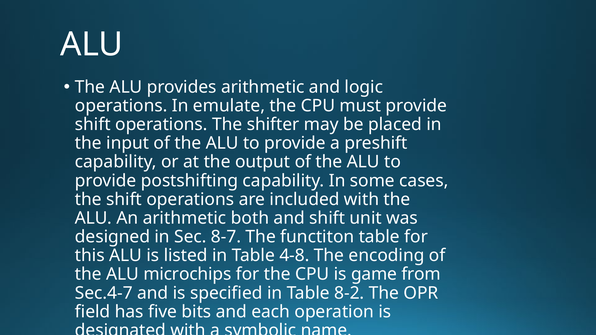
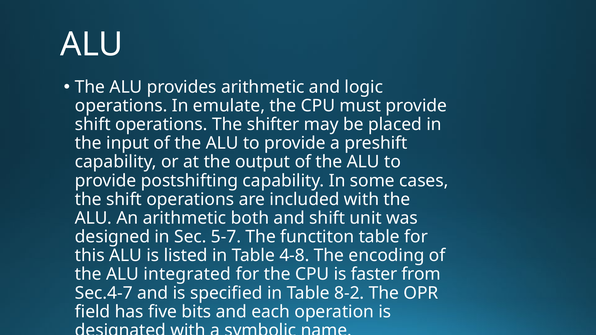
8-7: 8-7 -> 5-7
microchips: microchips -> integrated
game: game -> faster
